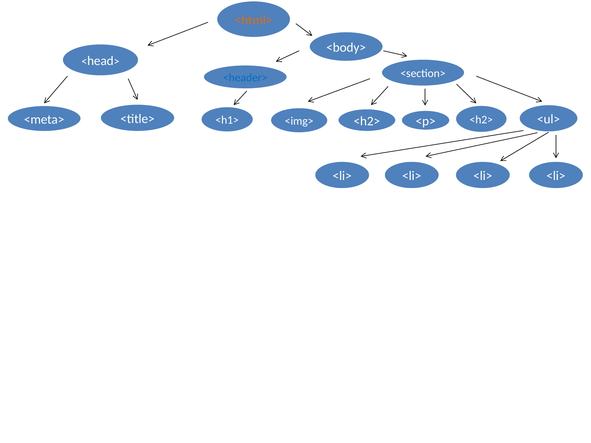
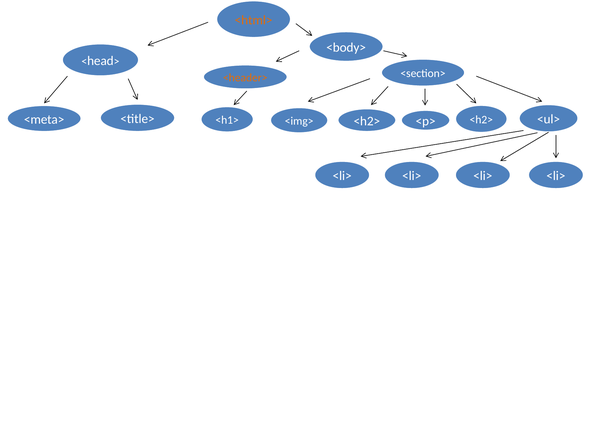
<header> colour: blue -> orange
